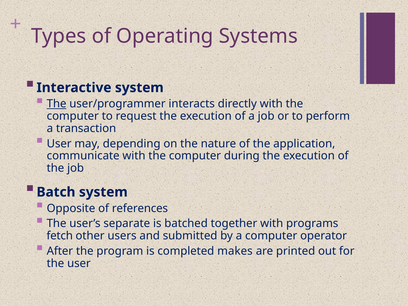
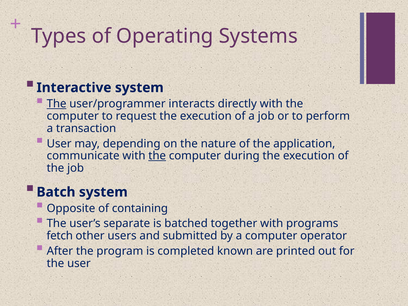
the at (157, 156) underline: none -> present
references: references -> containing
makes: makes -> known
